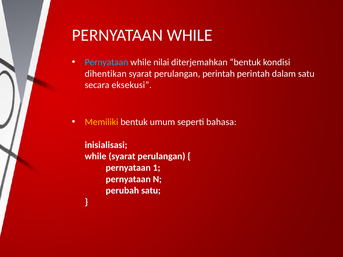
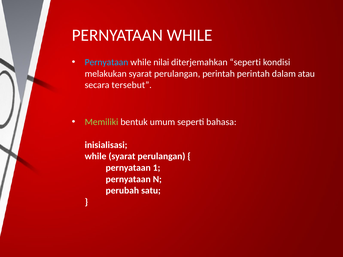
diterjemahkan bentuk: bentuk -> seperti
dihentikan: dihentikan -> melakukan
dalam satu: satu -> atau
eksekusi: eksekusi -> tersebut
Memiliki colour: yellow -> light green
